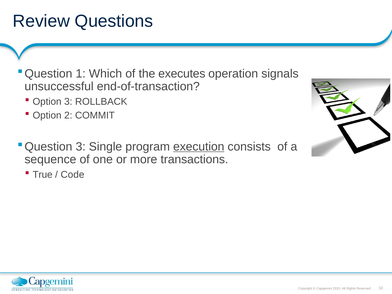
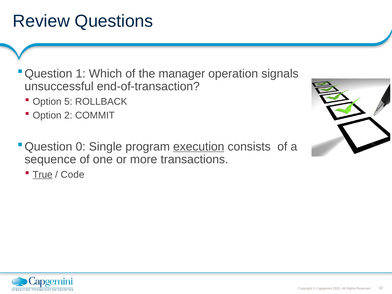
executes: executes -> manager
Option 3: 3 -> 5
3 at (81, 147): 3 -> 0
True underline: none -> present
